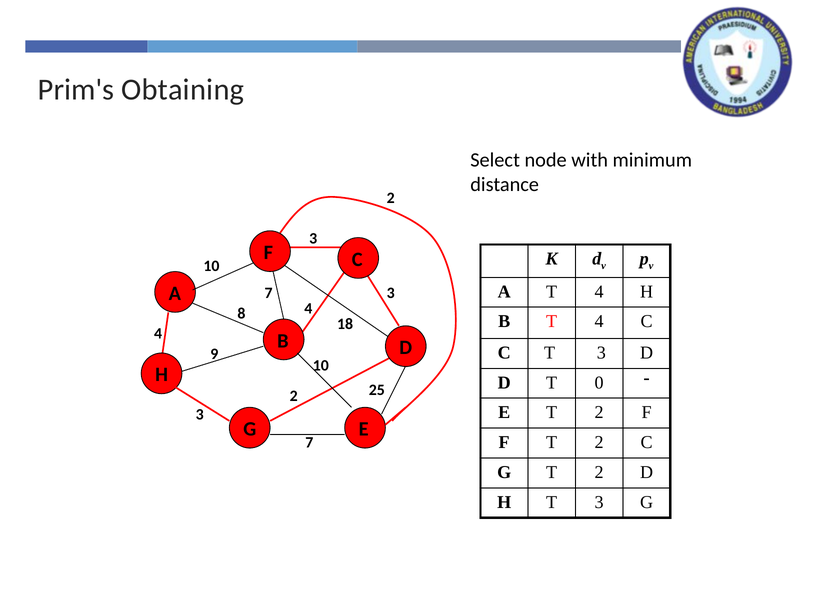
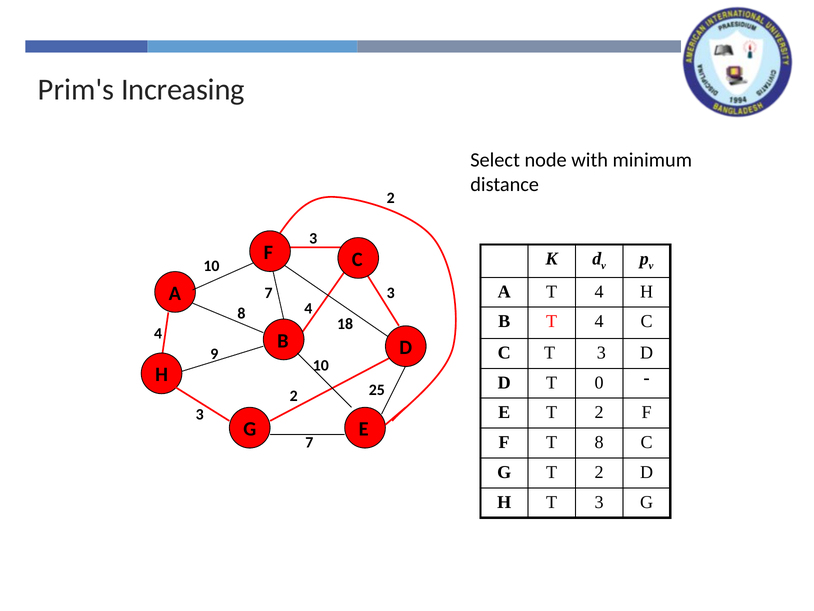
Obtaining: Obtaining -> Increasing
F T 2: 2 -> 8
